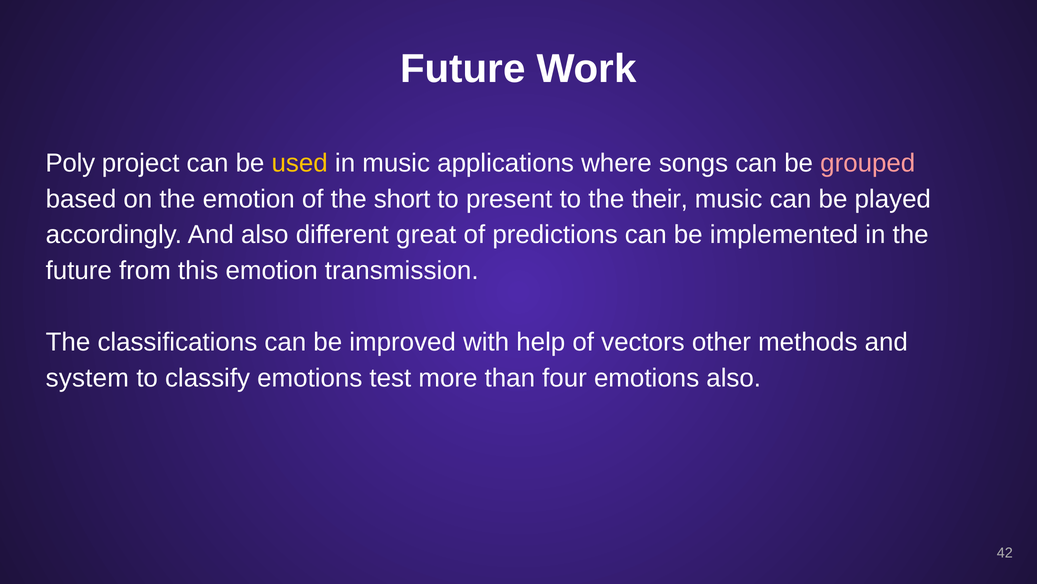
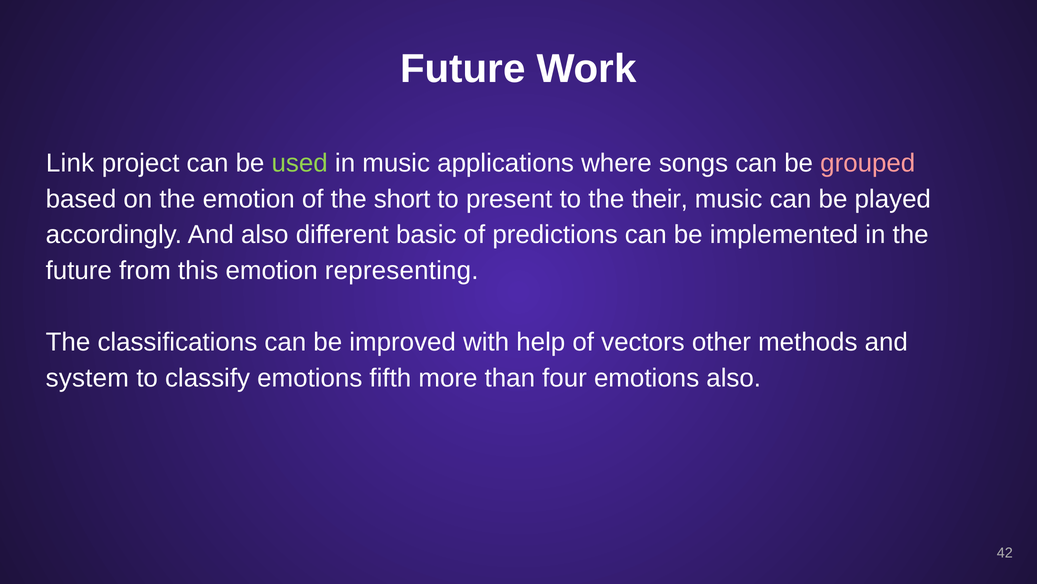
Poly: Poly -> Link
used colour: yellow -> light green
great: great -> basic
transmission: transmission -> representing
test: test -> fifth
